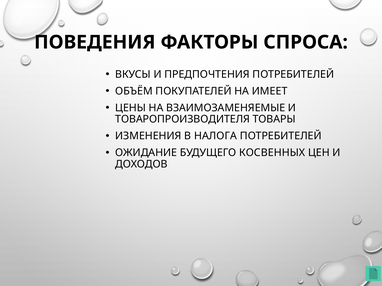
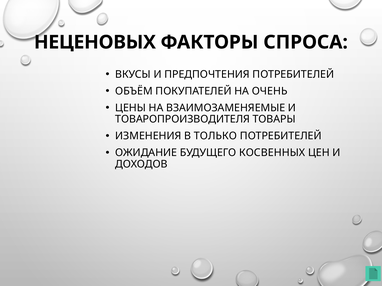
ПОВЕДЕНИЯ: ПОВЕДЕНИЯ -> НЕЦЕНОВЫХ
ИМЕЕТ: ИМЕЕТ -> ОЧЕНЬ
НАЛОГА: НАЛОГА -> ТОЛЬКО
